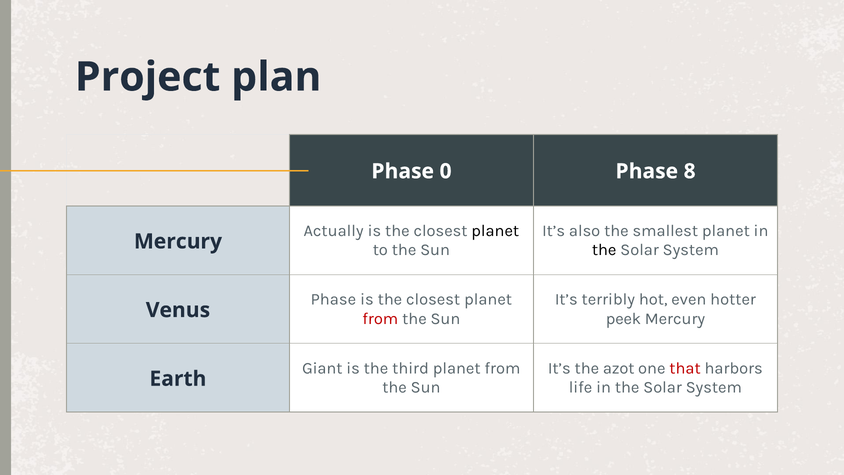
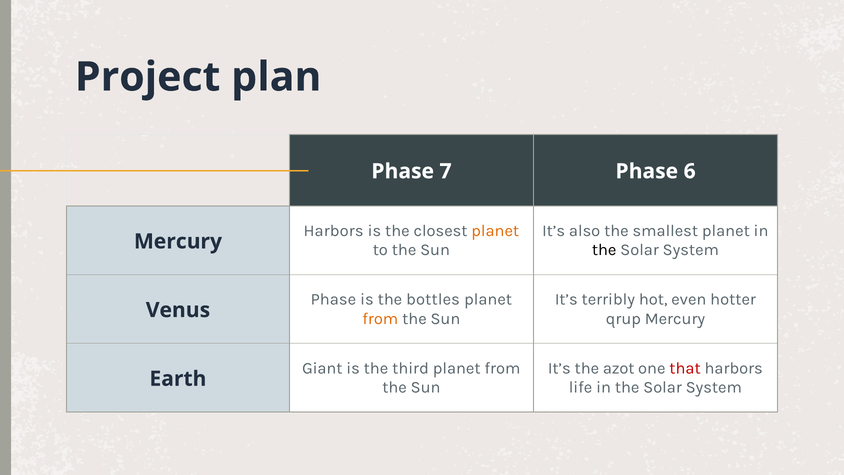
0: 0 -> 7
8: 8 -> 6
Actually at (334, 231): Actually -> Harbors
planet at (495, 231) colour: black -> orange
closest at (433, 299): closest -> bottles
from at (380, 318) colour: red -> orange
peek: peek -> qrup
